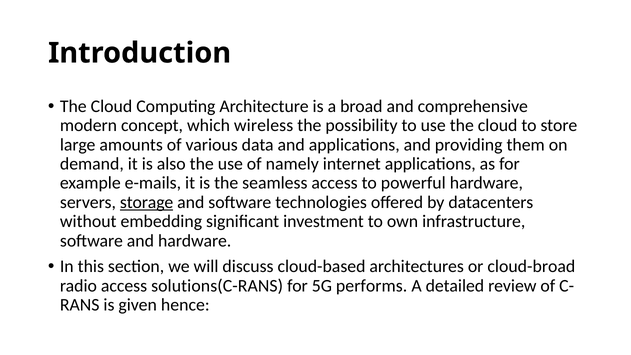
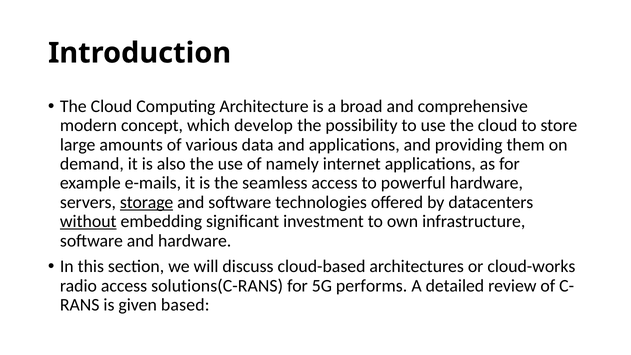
wireless: wireless -> develop
without underline: none -> present
cloud-broad: cloud-broad -> cloud-works
hence: hence -> based
